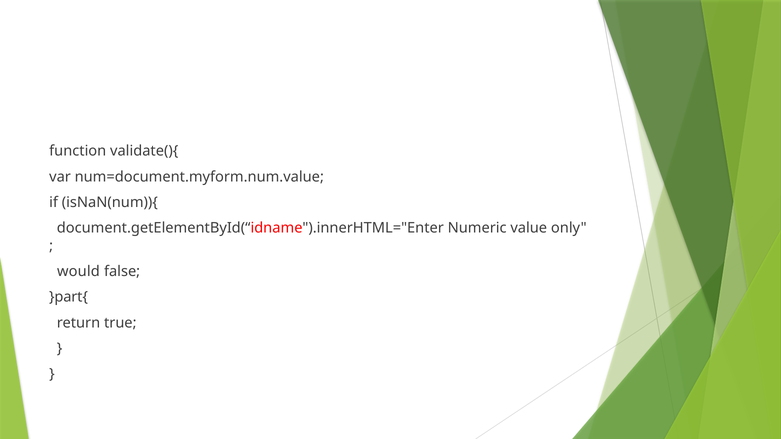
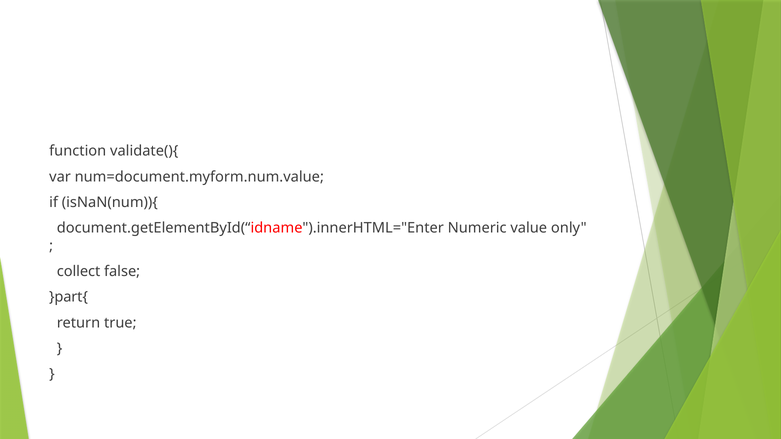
would: would -> collect
